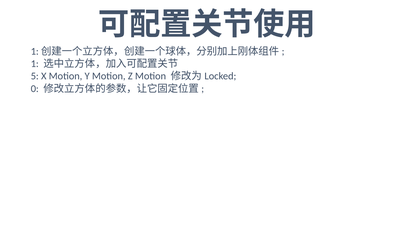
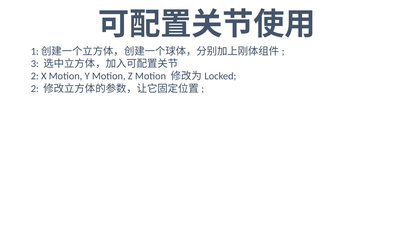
1: 1 -> 3
5 at (35, 76): 5 -> 2
0 at (35, 89): 0 -> 2
